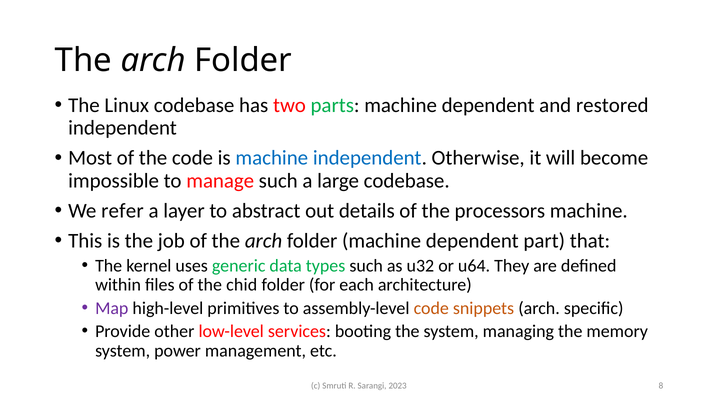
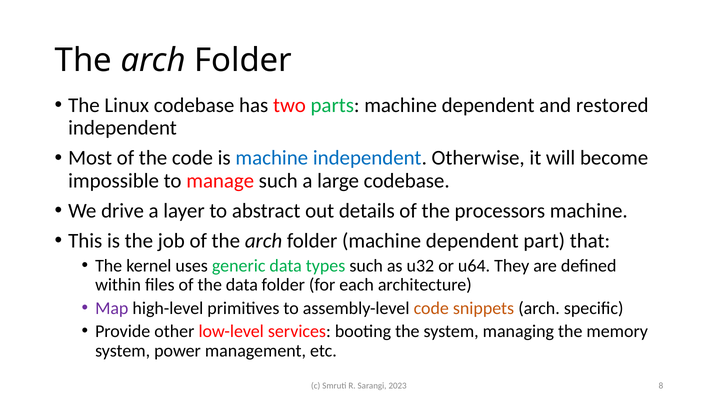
refer: refer -> drive
the chid: chid -> data
